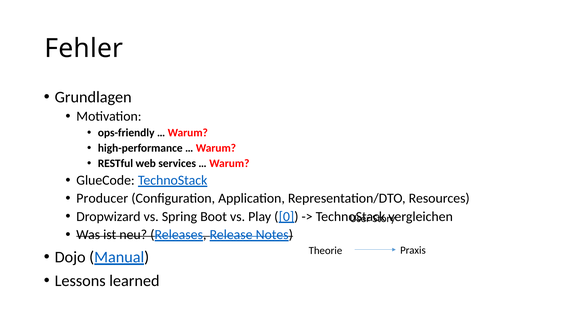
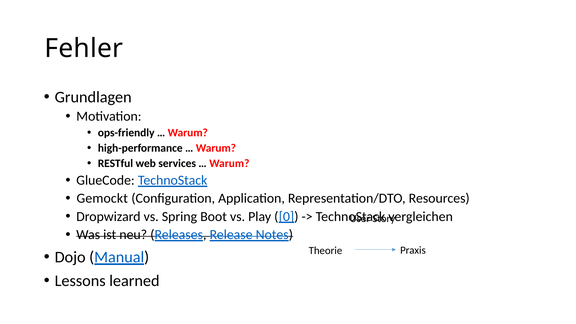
Producer: Producer -> Gemockt
